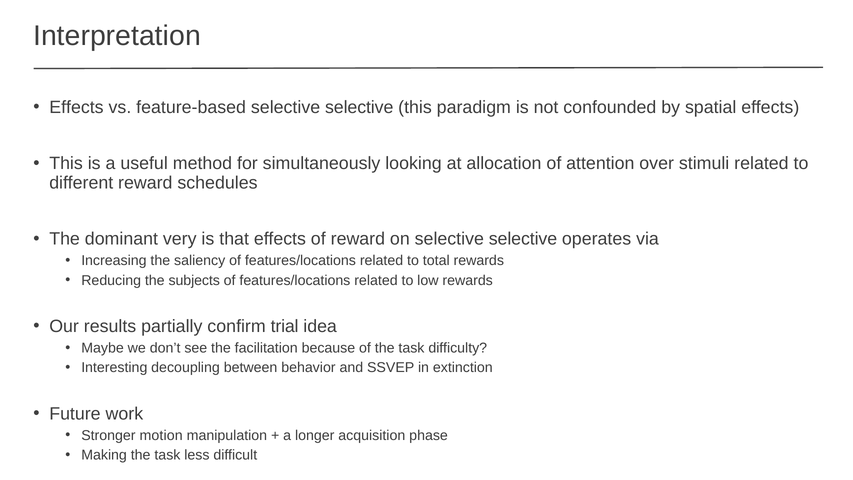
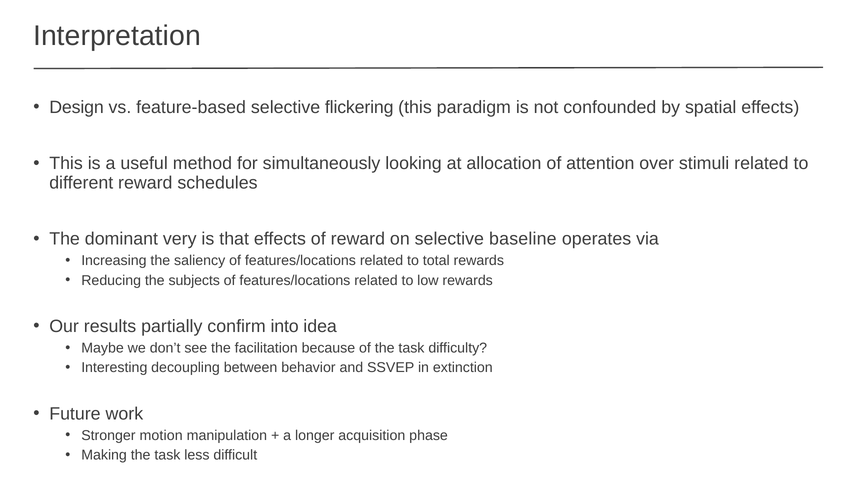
Effects at (76, 107): Effects -> Design
feature-based selective selective: selective -> flickering
on selective selective: selective -> baseline
trial: trial -> into
